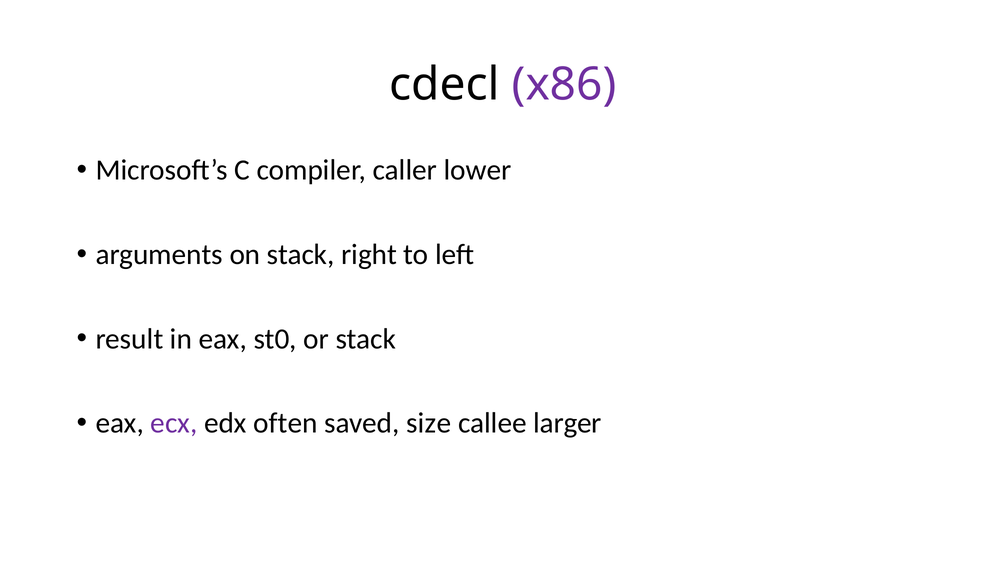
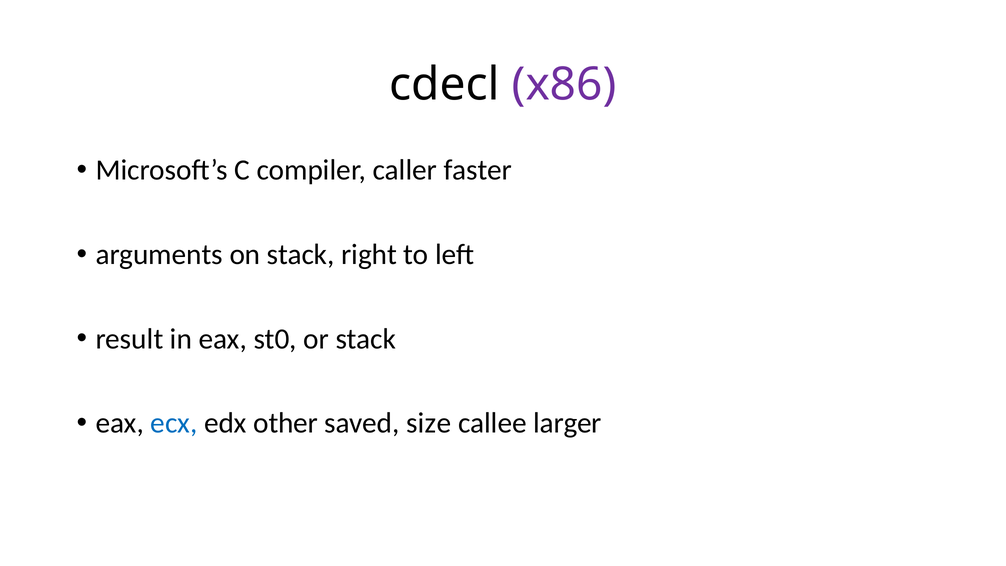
lower: lower -> faster
ecx colour: purple -> blue
often: often -> other
